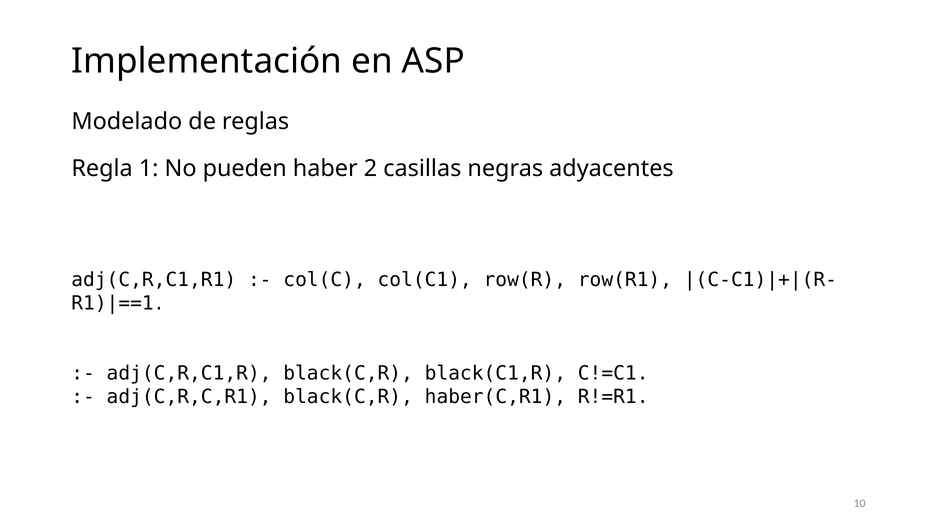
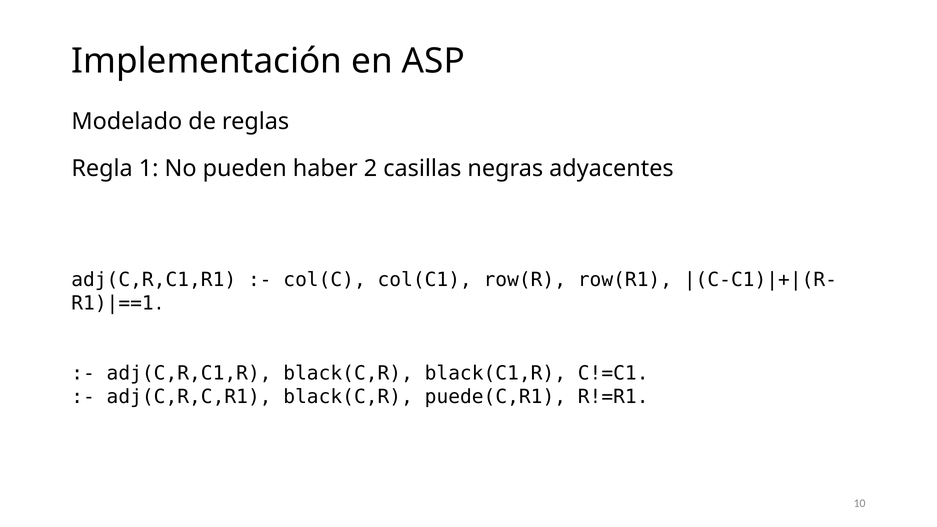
haber(C,R1: haber(C,R1 -> puede(C,R1
